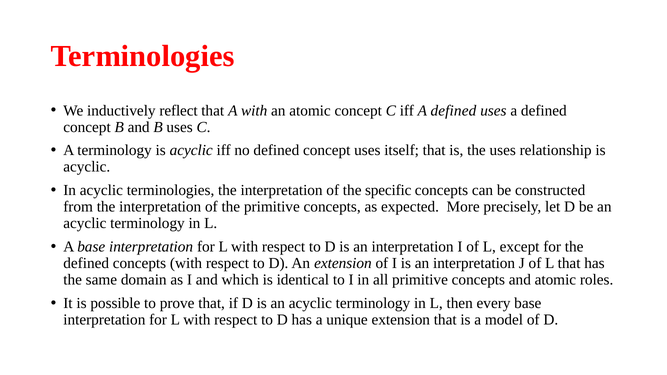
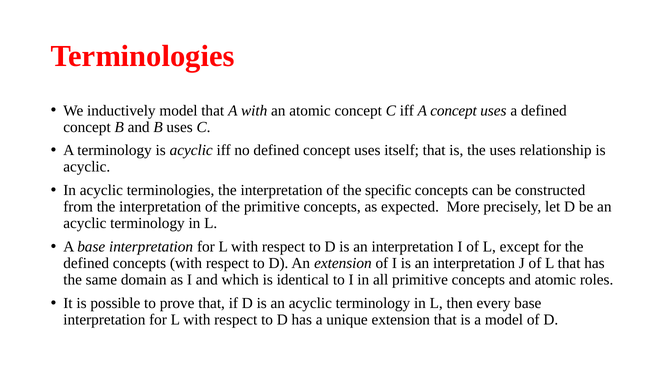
inductively reflect: reflect -> model
iff A defined: defined -> concept
